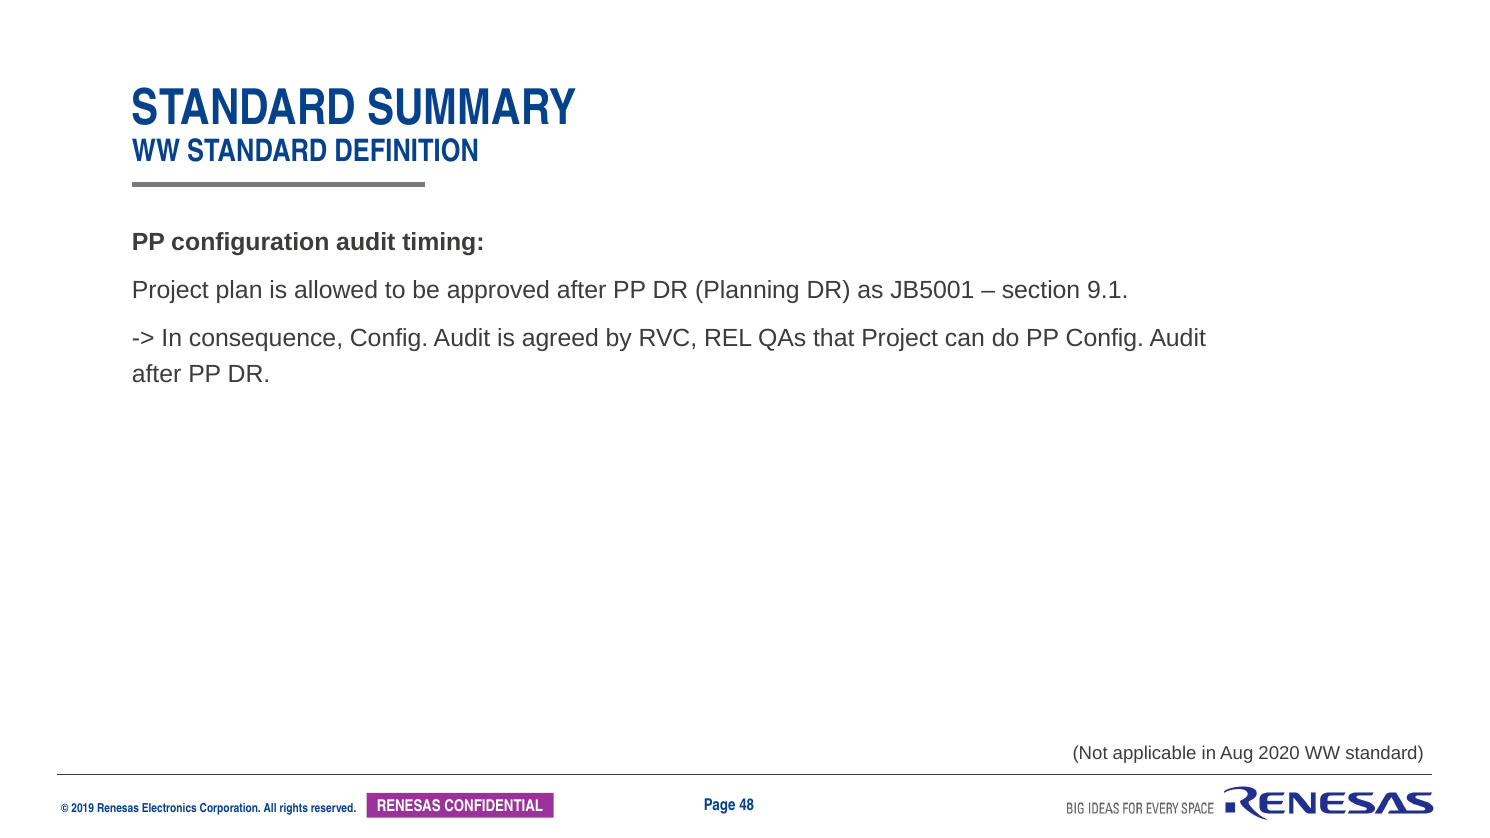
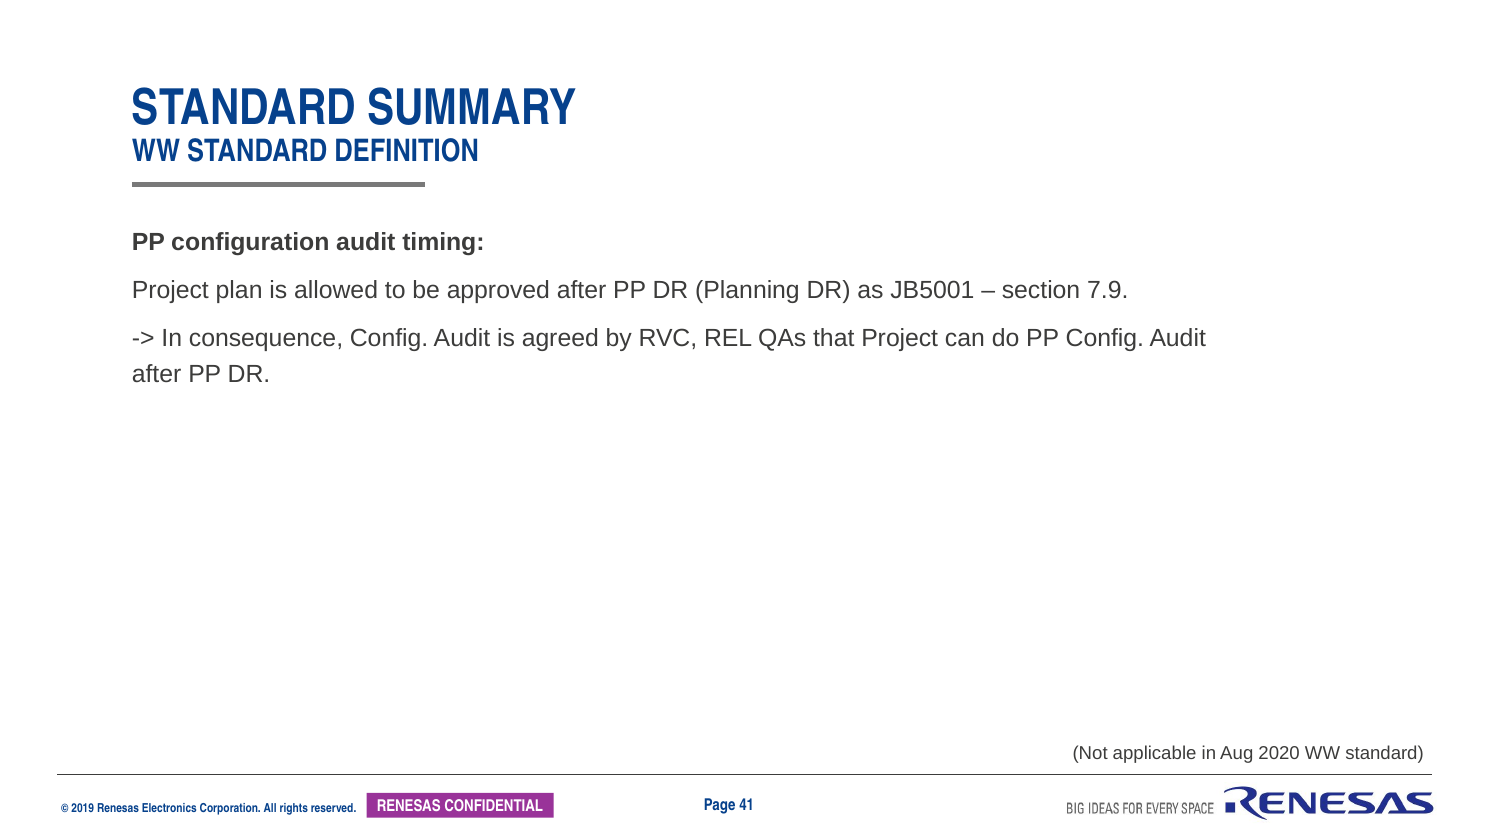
9.1: 9.1 -> 7.9
48: 48 -> 41
